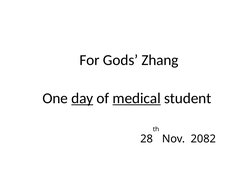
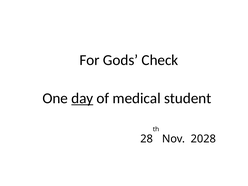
Zhang: Zhang -> Check
medical underline: present -> none
2082: 2082 -> 2028
